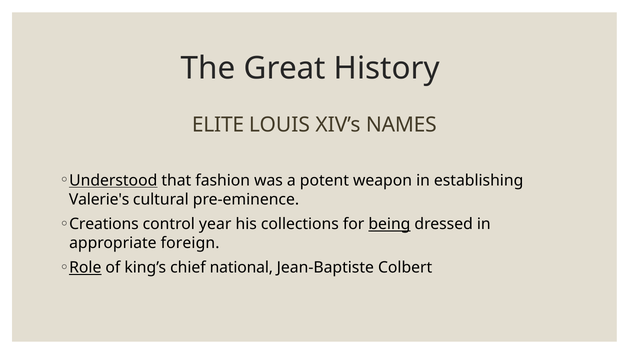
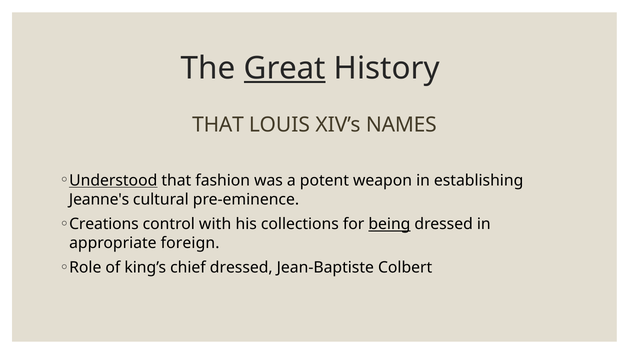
Great underline: none -> present
ELITE at (218, 125): ELITE -> THAT
Valerie's: Valerie's -> Jeanne's
year: year -> with
Role underline: present -> none
chief national: national -> dressed
